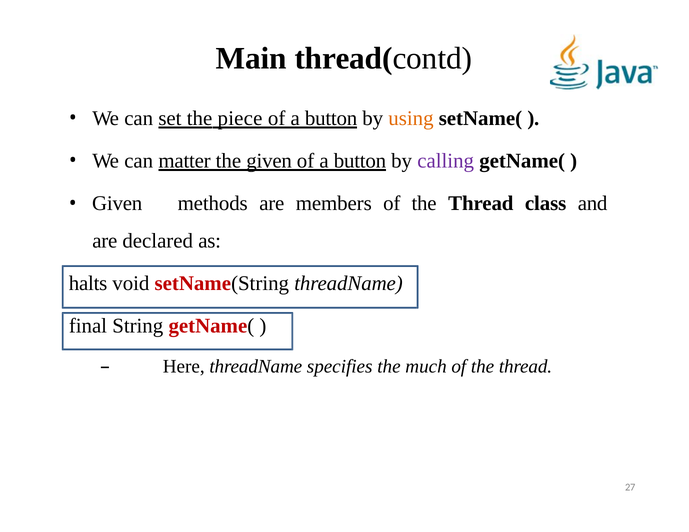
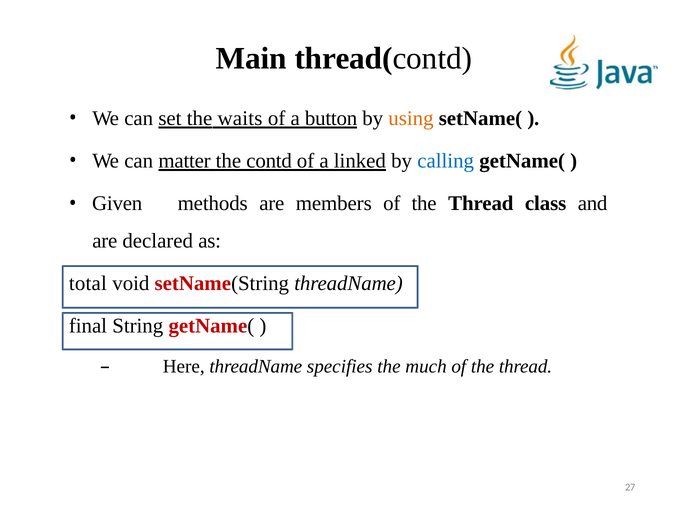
piece: piece -> waits
the given: given -> contd
button at (360, 161): button -> linked
calling colour: purple -> blue
halts: halts -> total
